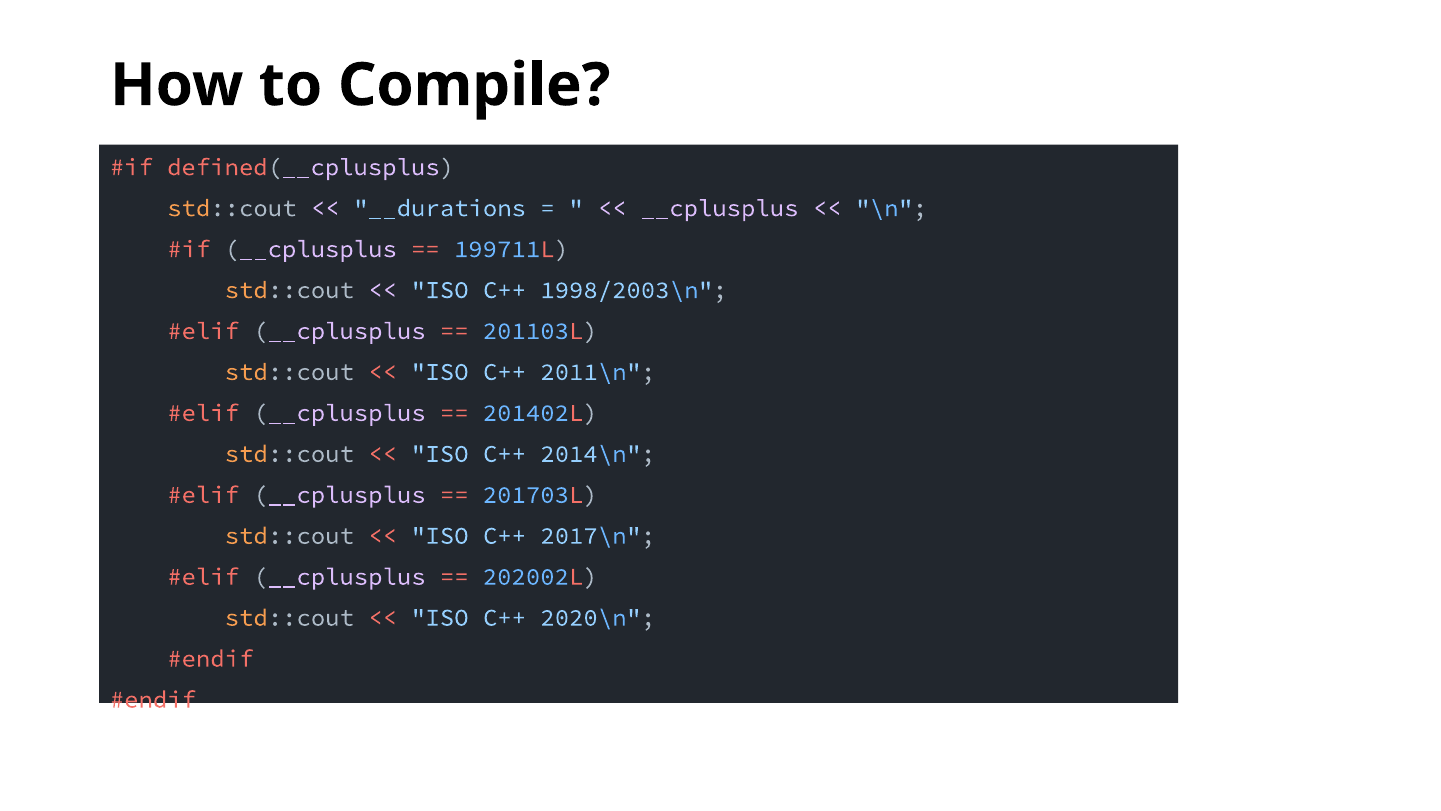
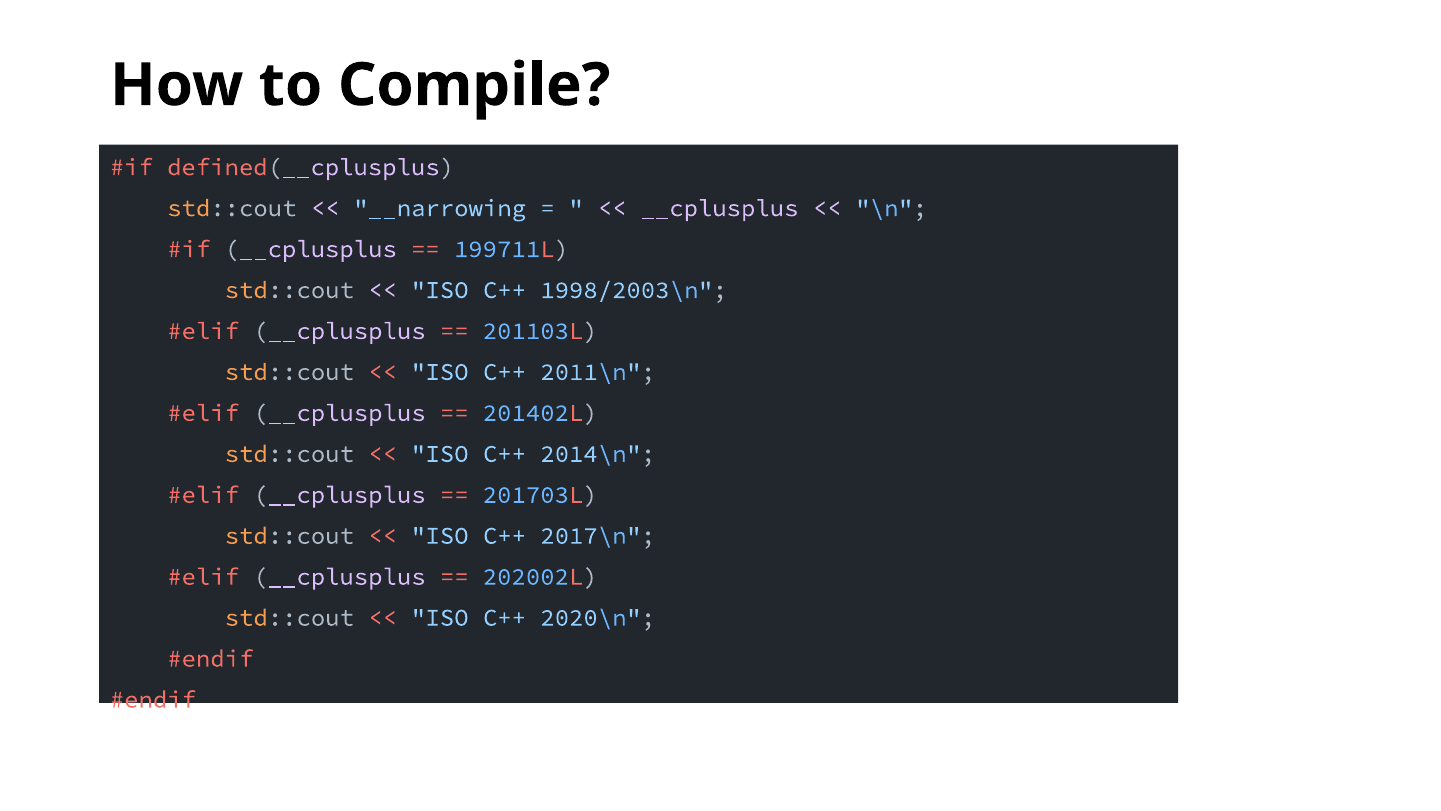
__durations: __durations -> __narrowing
